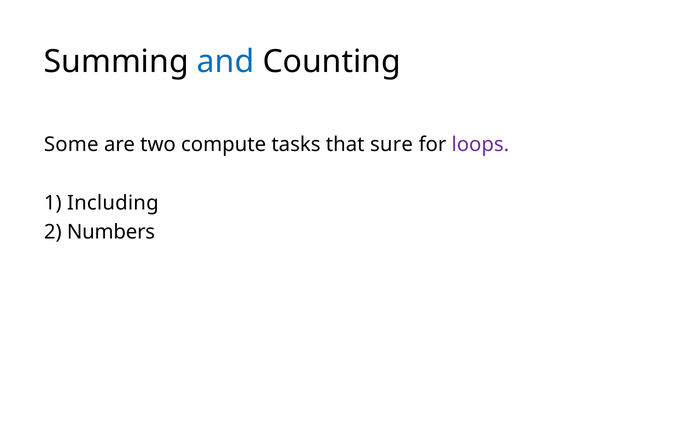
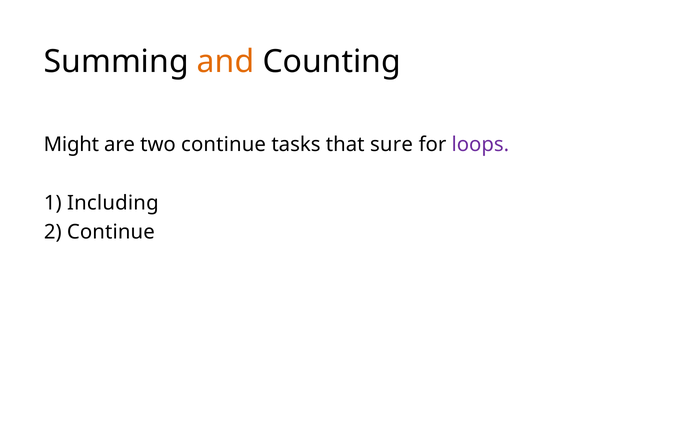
and colour: blue -> orange
Some: Some -> Might
two compute: compute -> continue
2 Numbers: Numbers -> Continue
